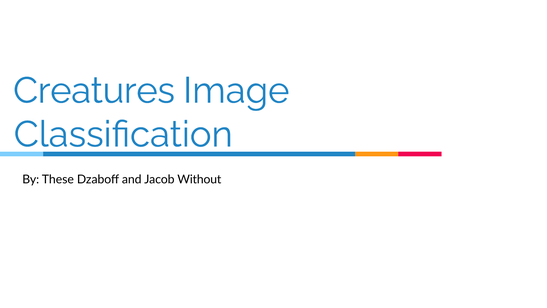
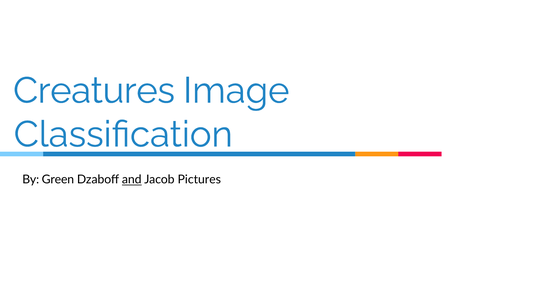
These: These -> Green
and underline: none -> present
Without: Without -> Pictures
